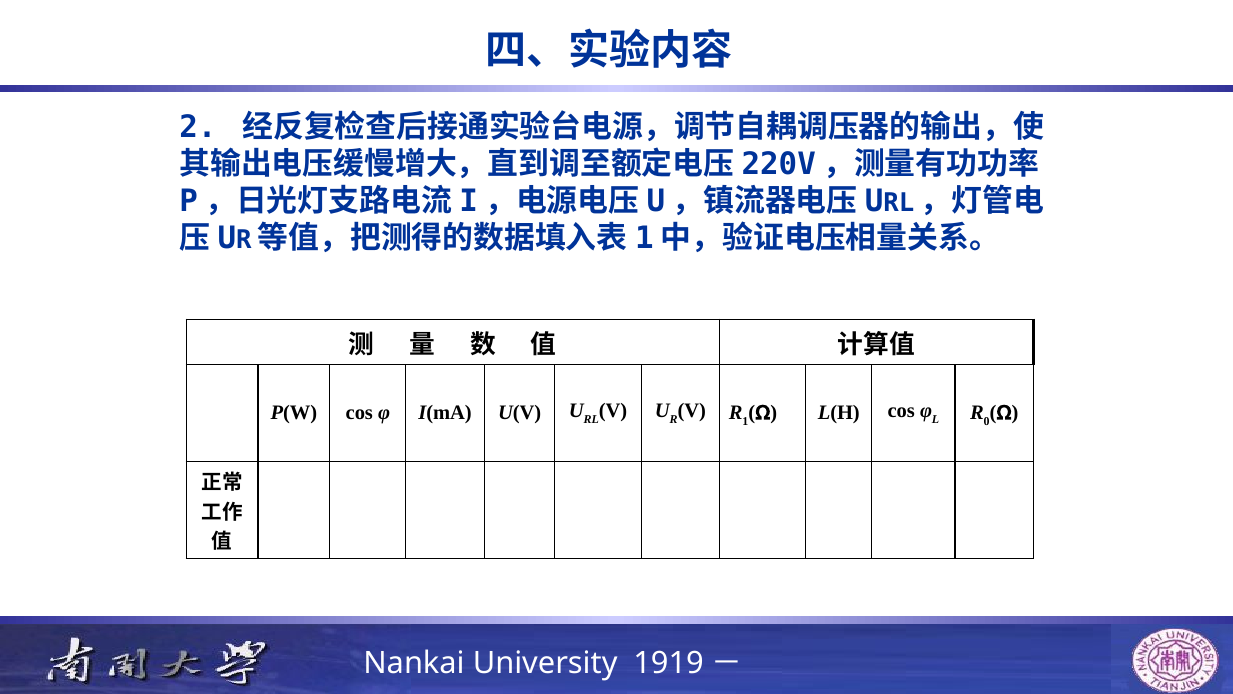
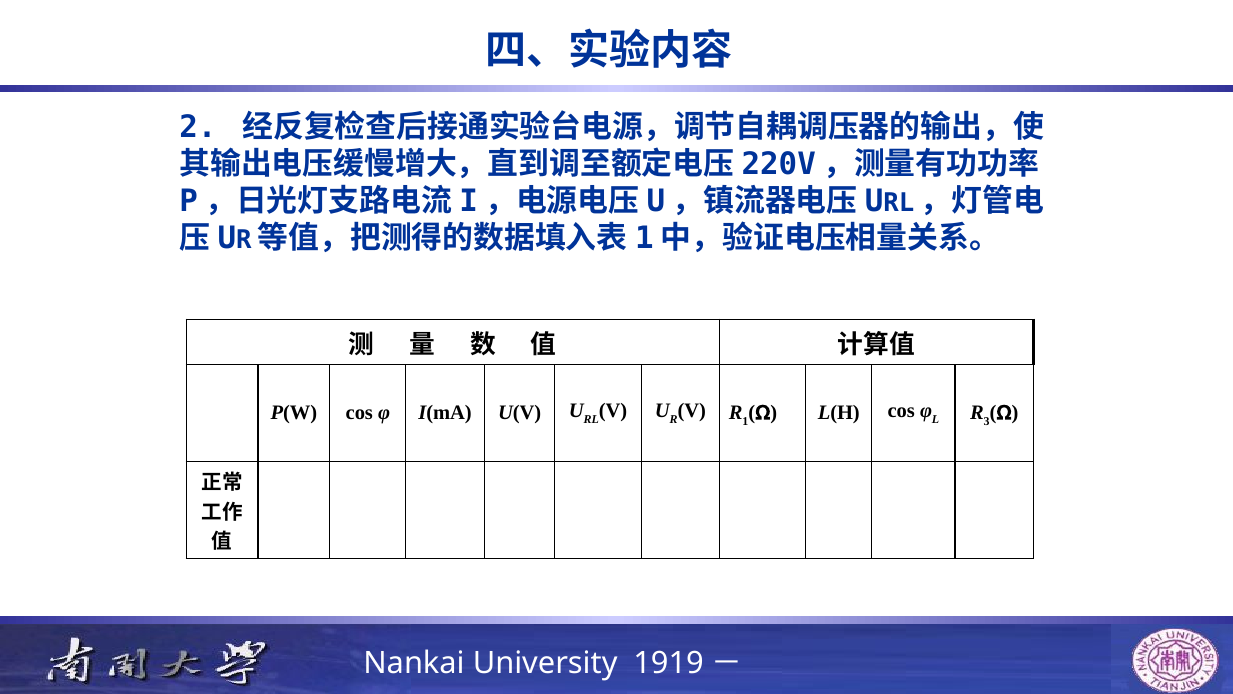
0: 0 -> 3
